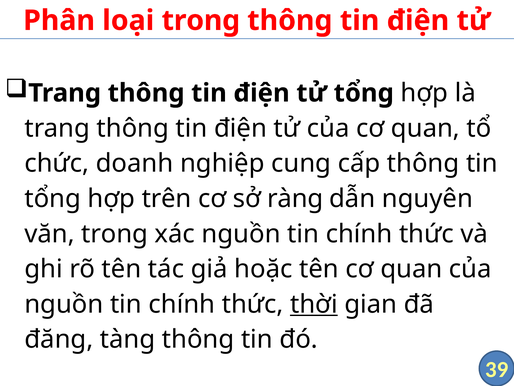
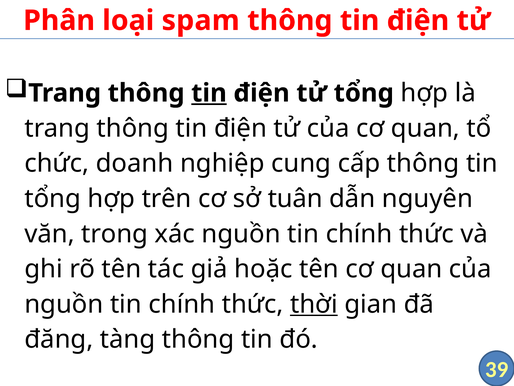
trong: trong -> spam
tin at (209, 93) underline: none -> present
ràng: ràng -> tuân
